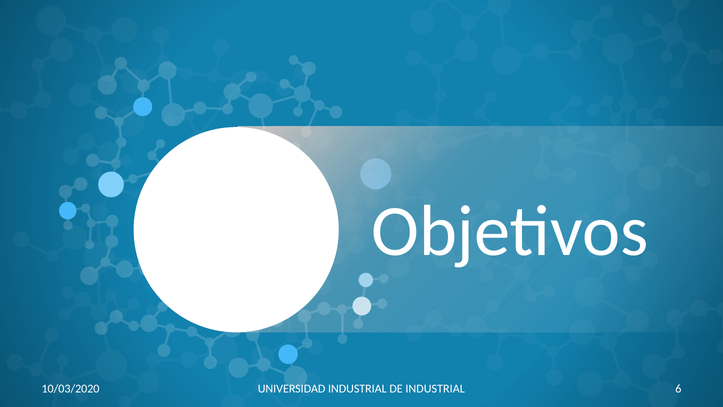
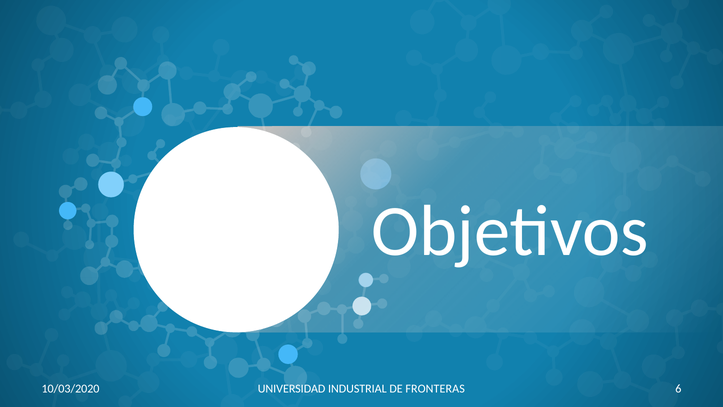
DE INDUSTRIAL: INDUSTRIAL -> FRONTERAS
